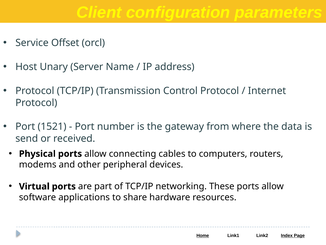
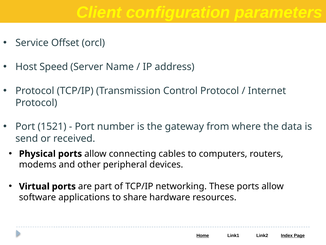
Unary: Unary -> Speed
